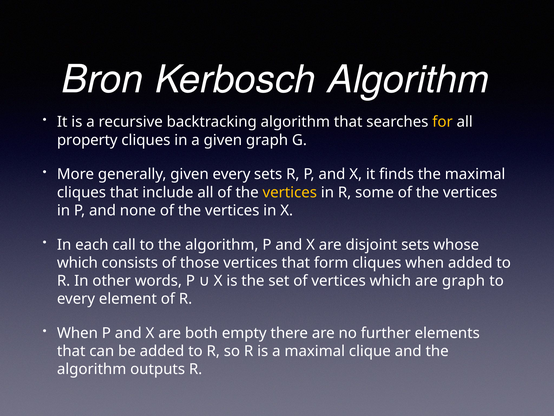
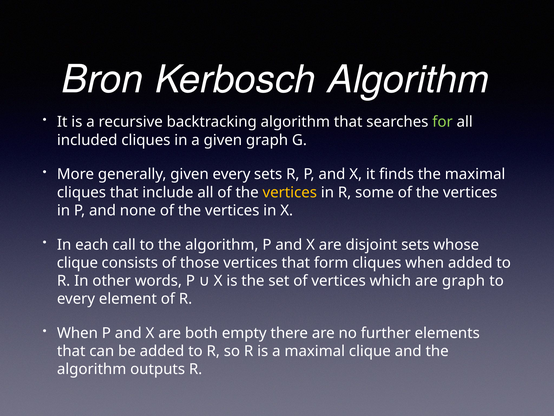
for colour: yellow -> light green
property: property -> included
which at (77, 262): which -> clique
